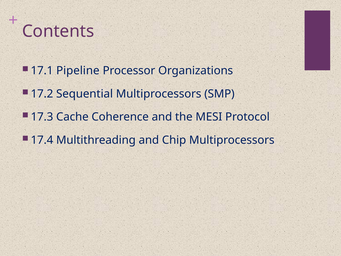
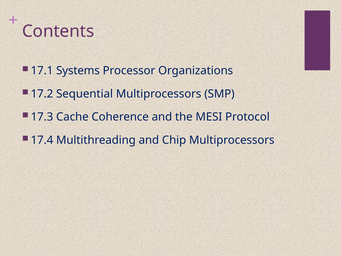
Pipeline: Pipeline -> Systems
